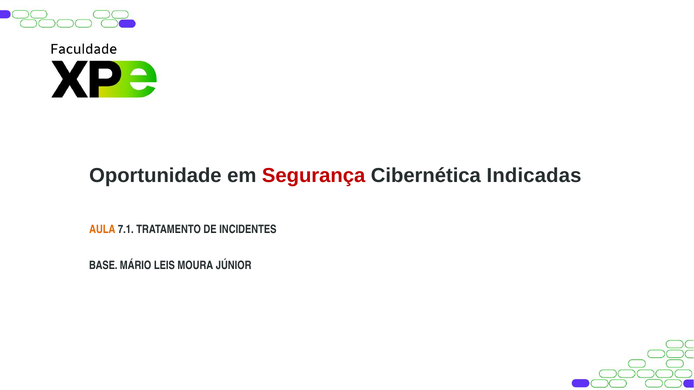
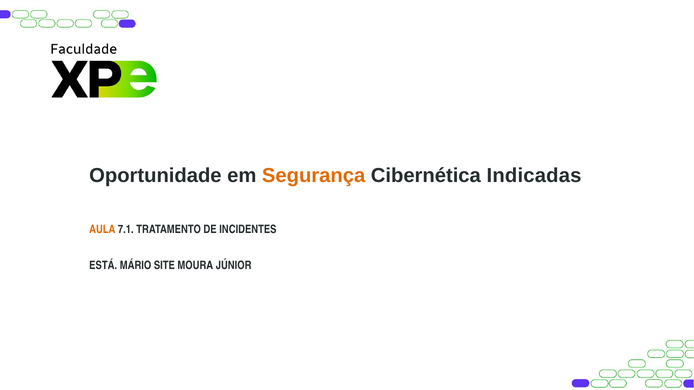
Segurança colour: red -> orange
BASE: BASE -> ESTÁ
LEIS: LEIS -> SITE
